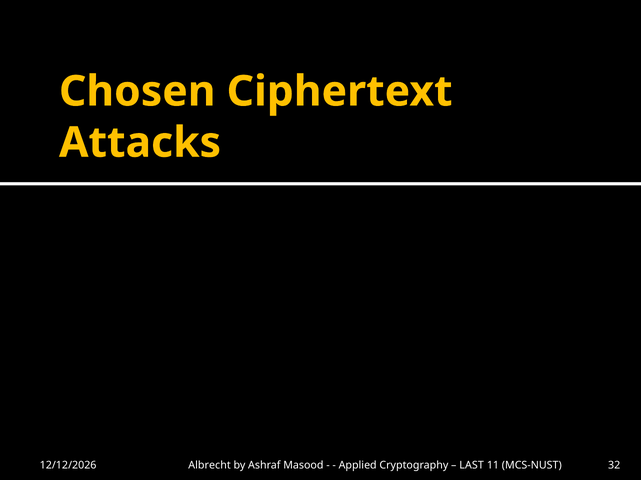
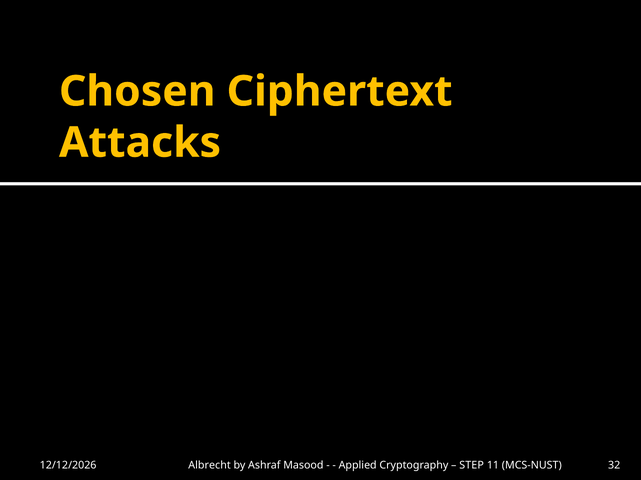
LAST: LAST -> STEP
